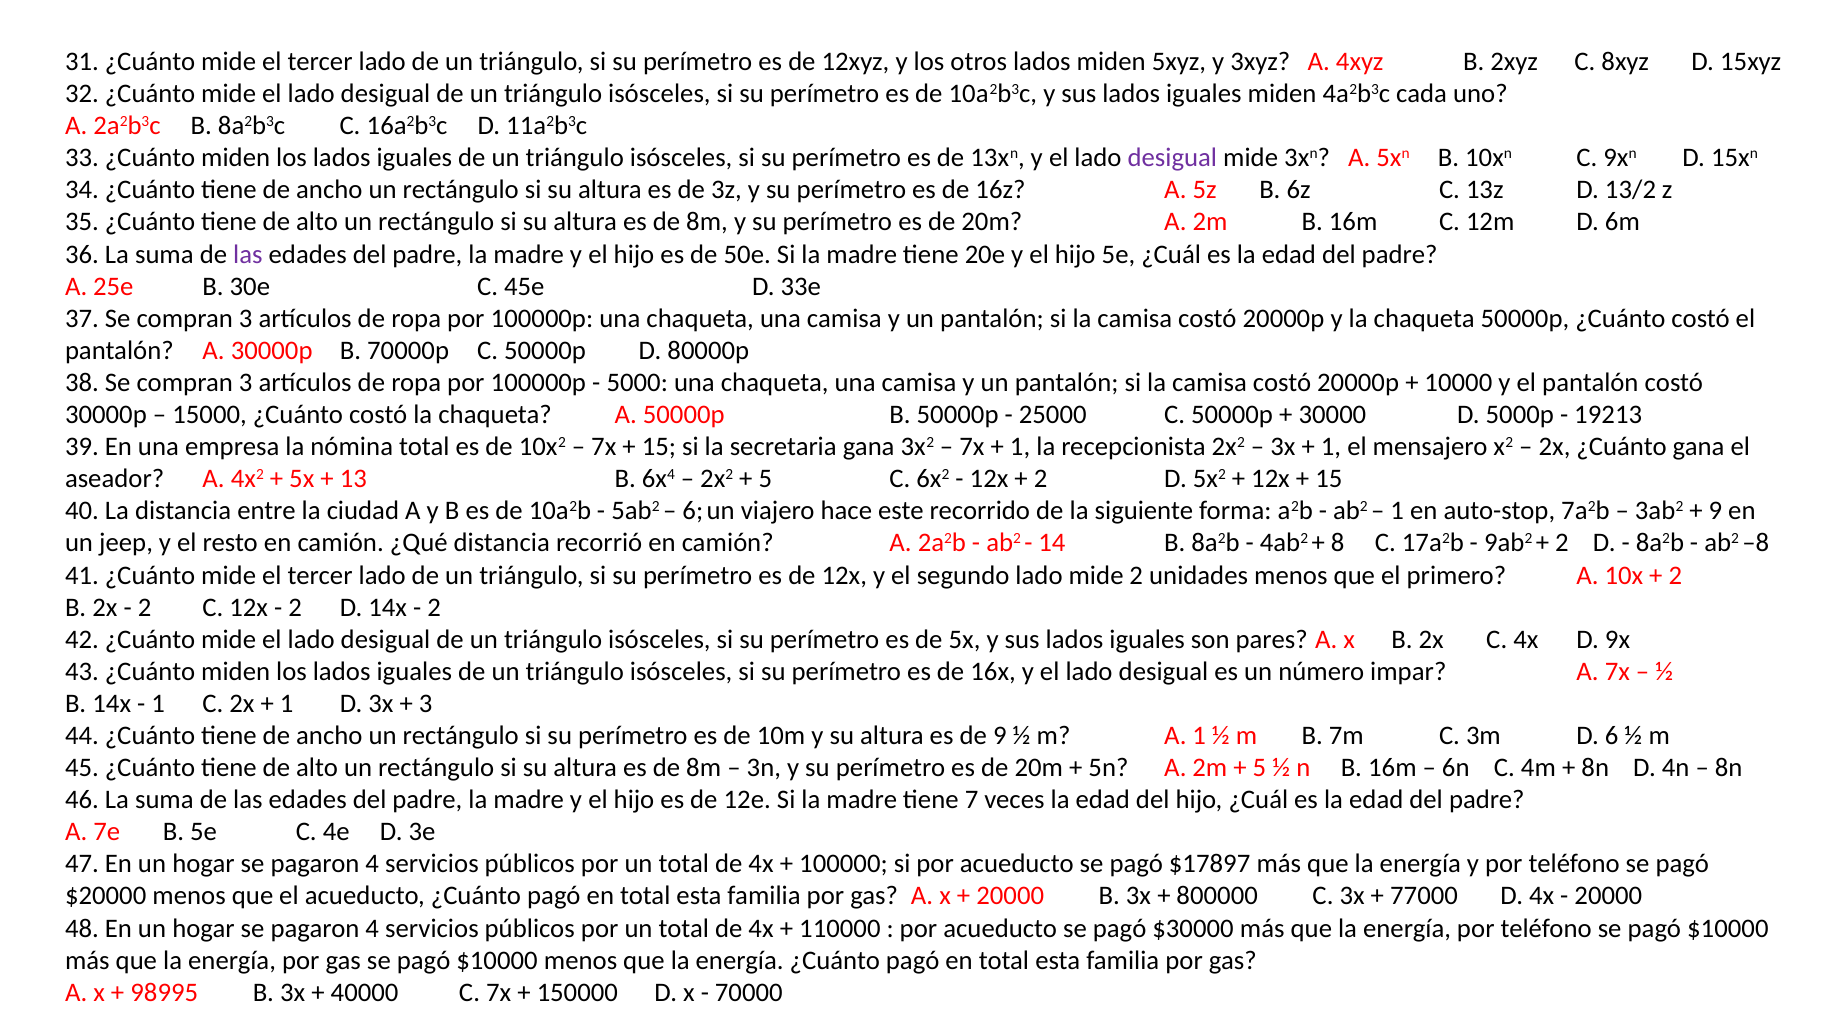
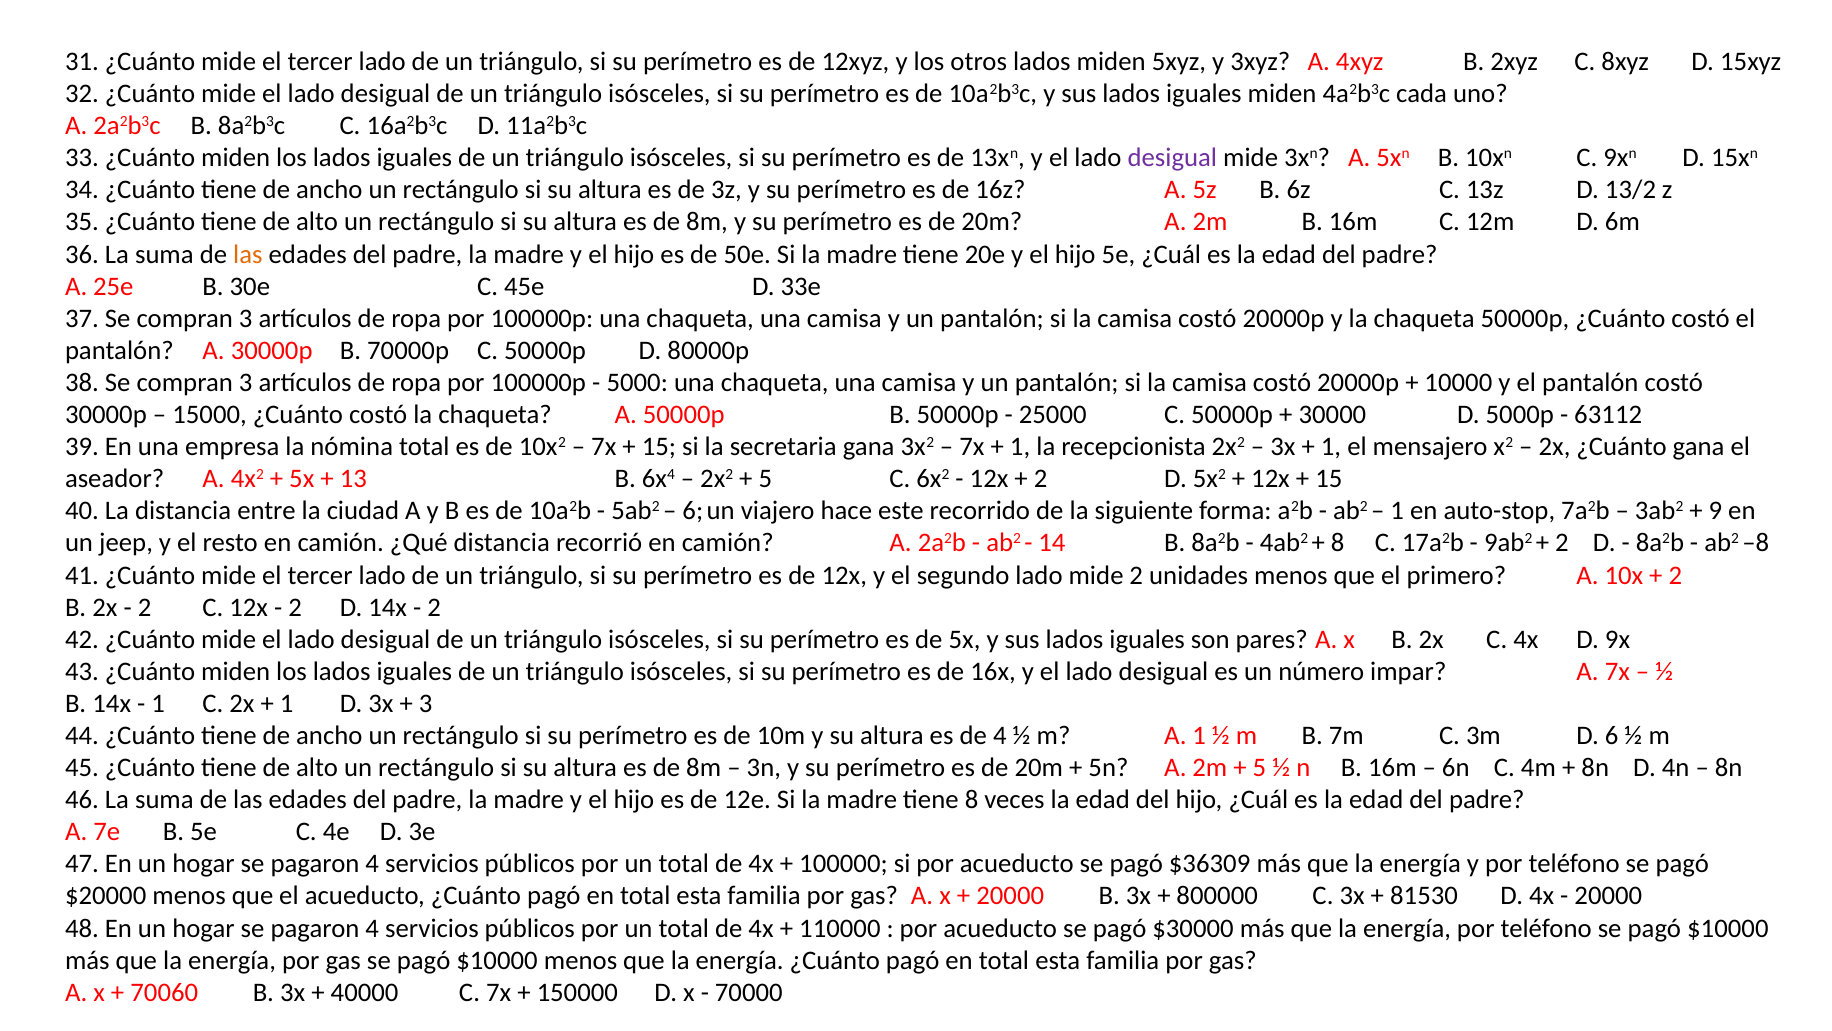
las at (248, 254) colour: purple -> orange
19213: 19213 -> 63112
de 9: 9 -> 4
tiene 7: 7 -> 8
$17897: $17897 -> $36309
77000: 77000 -> 81530
98995: 98995 -> 70060
